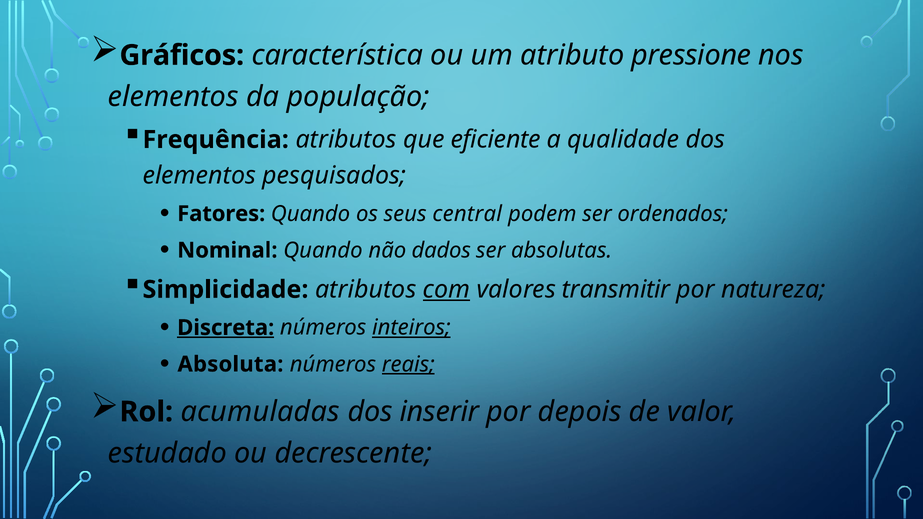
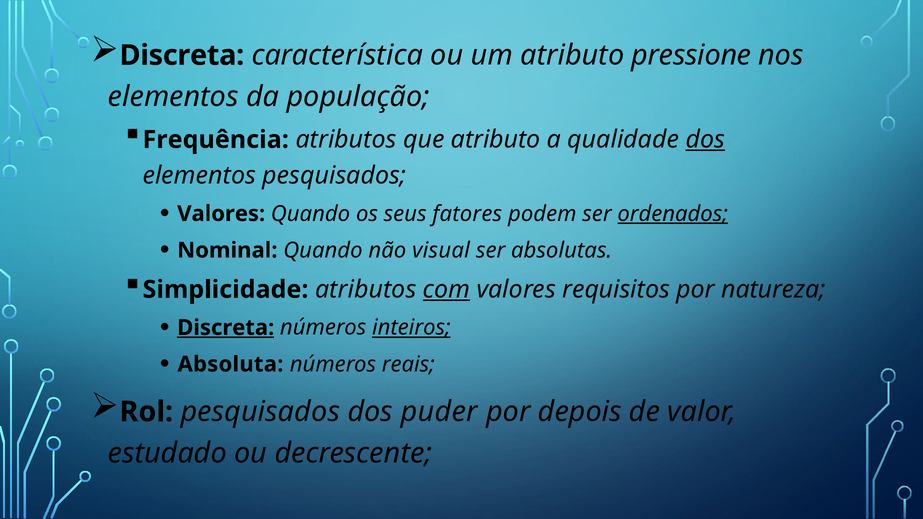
Gráficos at (182, 55): Gráficos -> Discreta
que eficiente: eficiente -> atributo
dos at (705, 140) underline: none -> present
Fatores at (221, 214): Fatores -> Valores
central: central -> fatores
ordenados underline: none -> present
dados: dados -> visual
transmitir: transmitir -> requisitos
reais underline: present -> none
Rol acumuladas: acumuladas -> pesquisados
inserir: inserir -> puder
